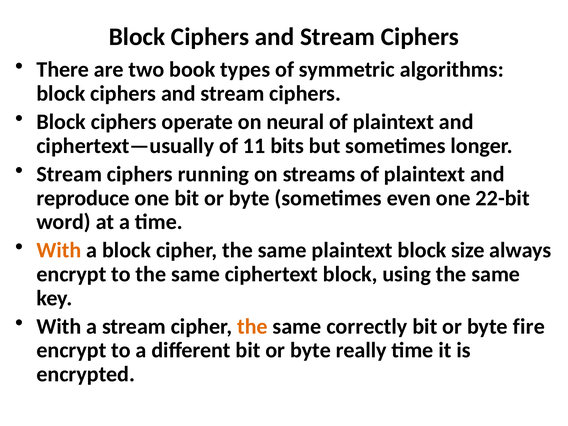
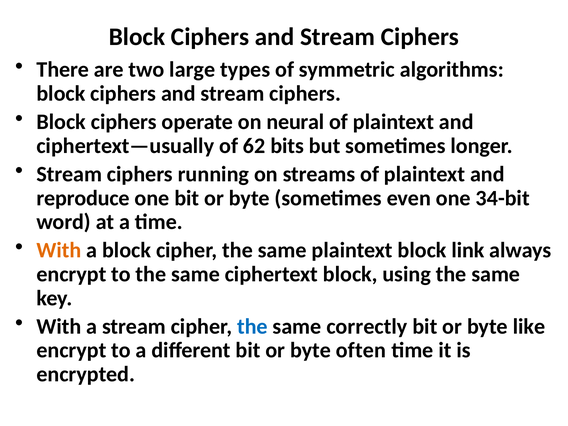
book: book -> large
11: 11 -> 62
22-bit: 22-bit -> 34-bit
size: size -> link
the at (252, 326) colour: orange -> blue
fire: fire -> like
really: really -> often
